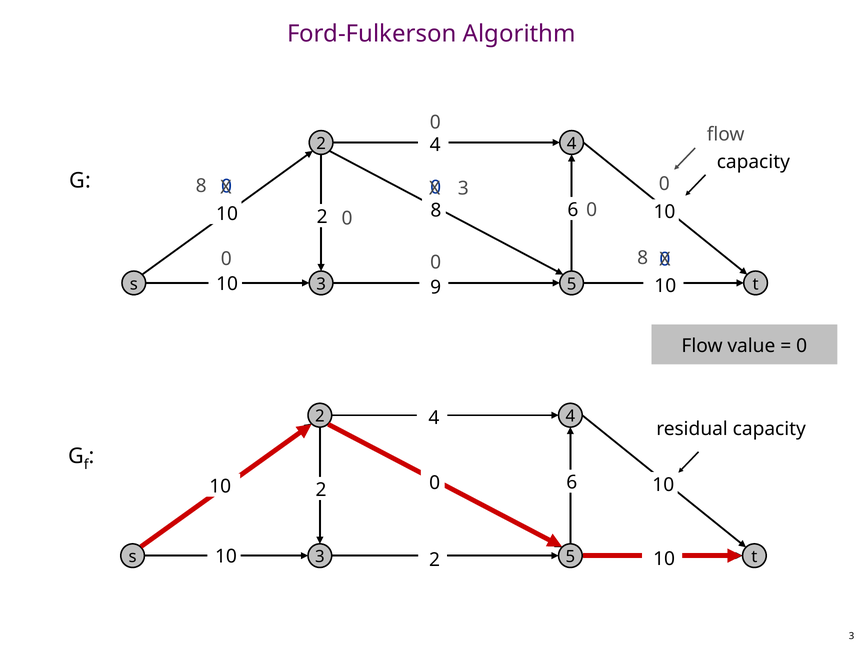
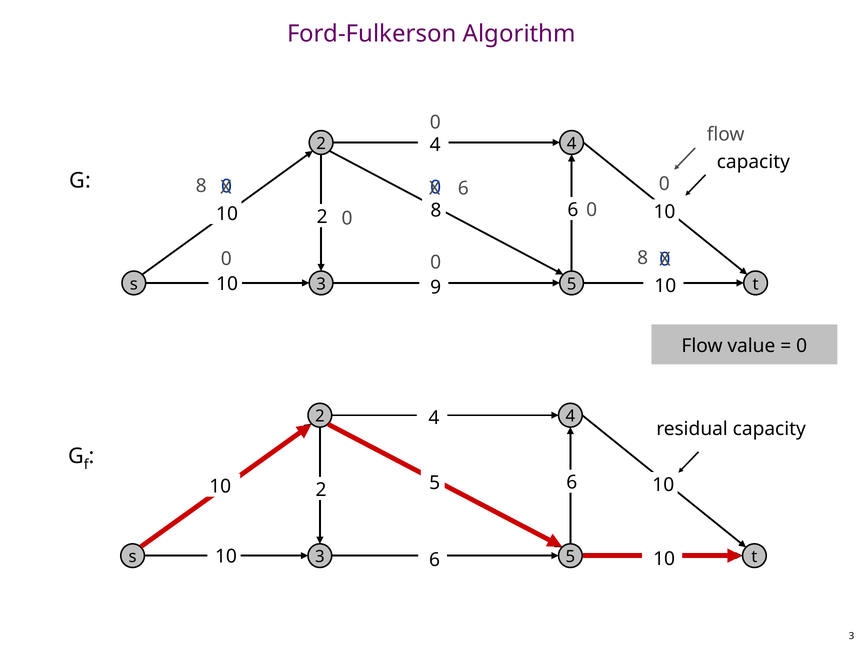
8 3: 3 -> 6
10 0: 0 -> 5
2 at (435, 560): 2 -> 6
